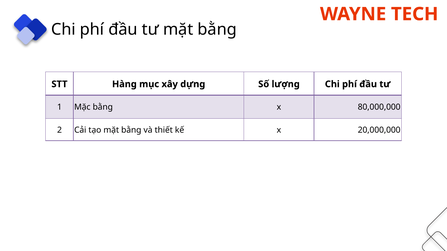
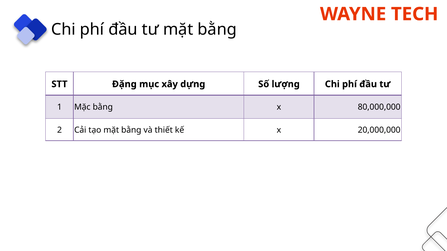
Hàng: Hàng -> Đặng
